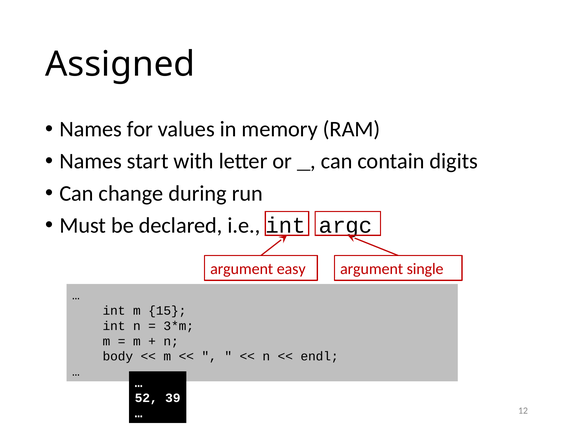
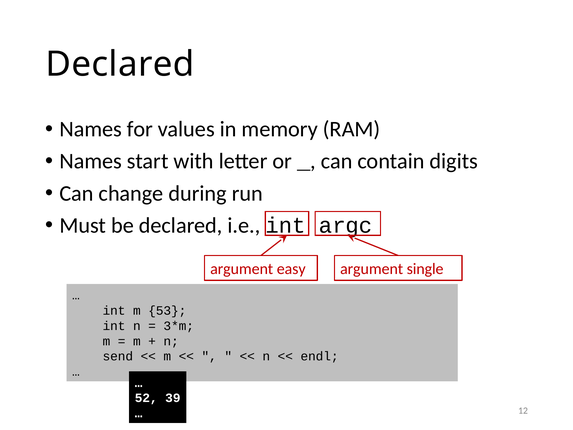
Assigned at (120, 64): Assigned -> Declared
15: 15 -> 53
body: body -> send
